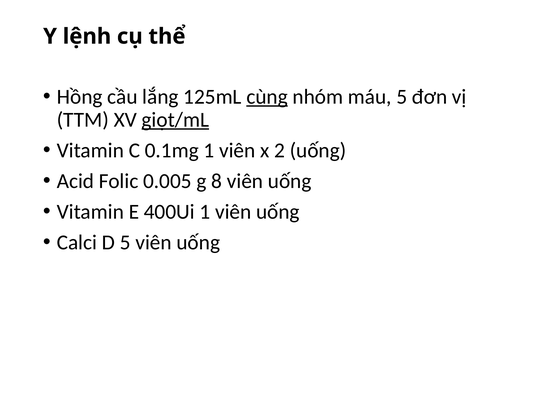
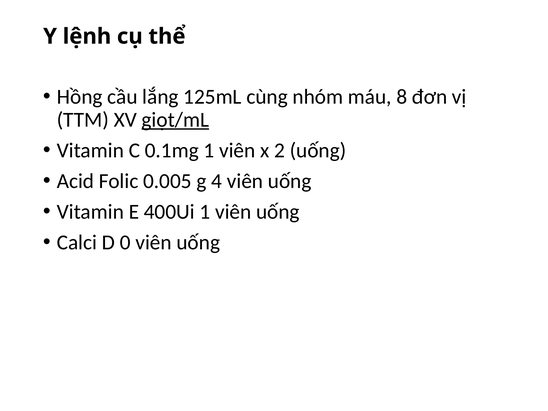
cùng underline: present -> none
máu 5: 5 -> 8
8: 8 -> 4
D 5: 5 -> 0
